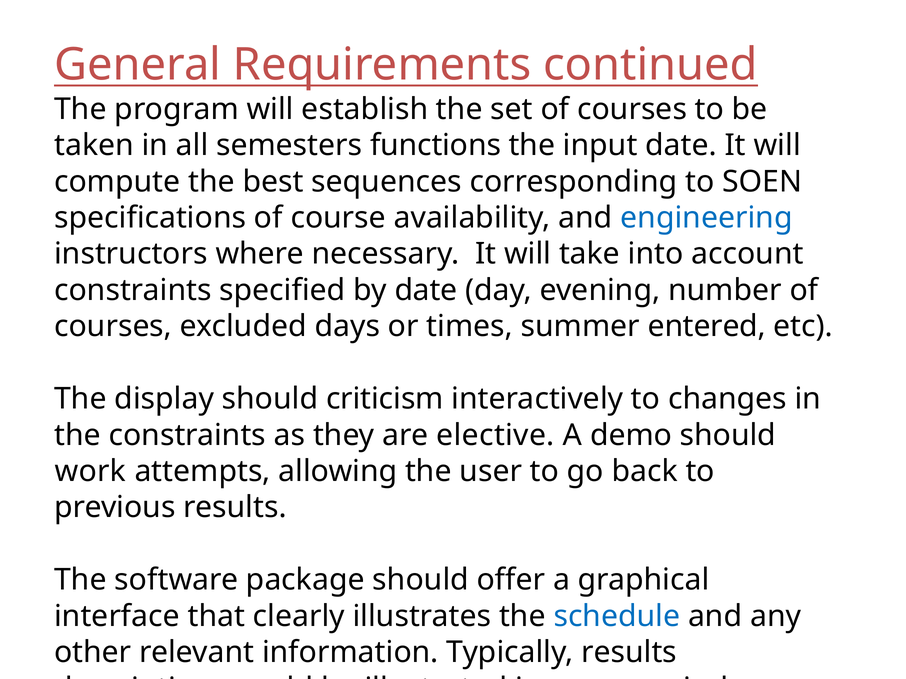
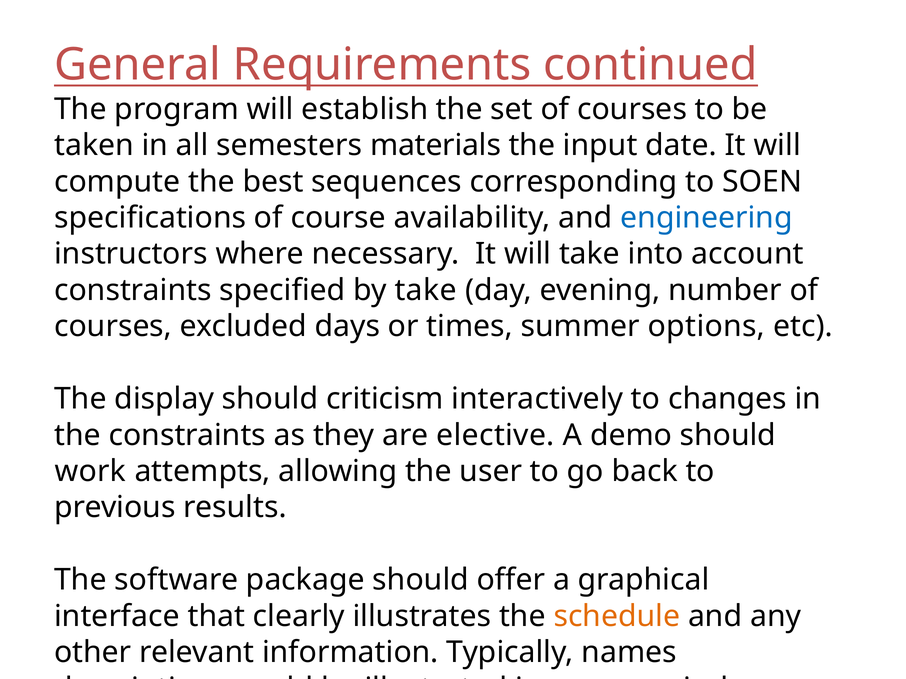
functions: functions -> materials
by date: date -> take
entered: entered -> options
schedule colour: blue -> orange
Typically results: results -> names
